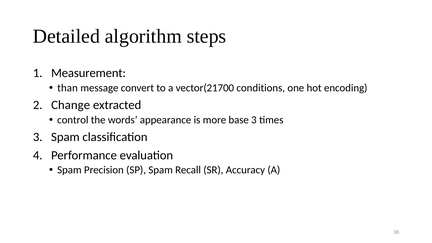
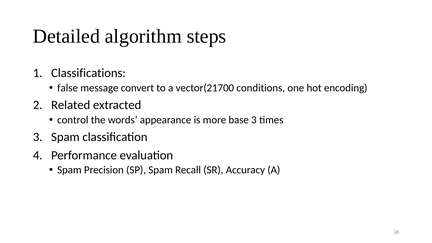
Measurement: Measurement -> Classifications
than: than -> false
Change: Change -> Related
